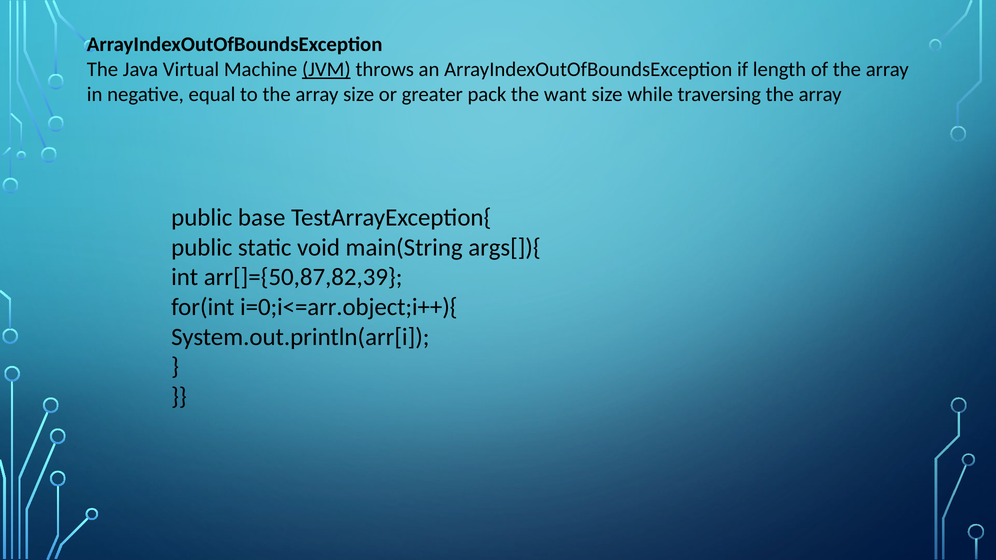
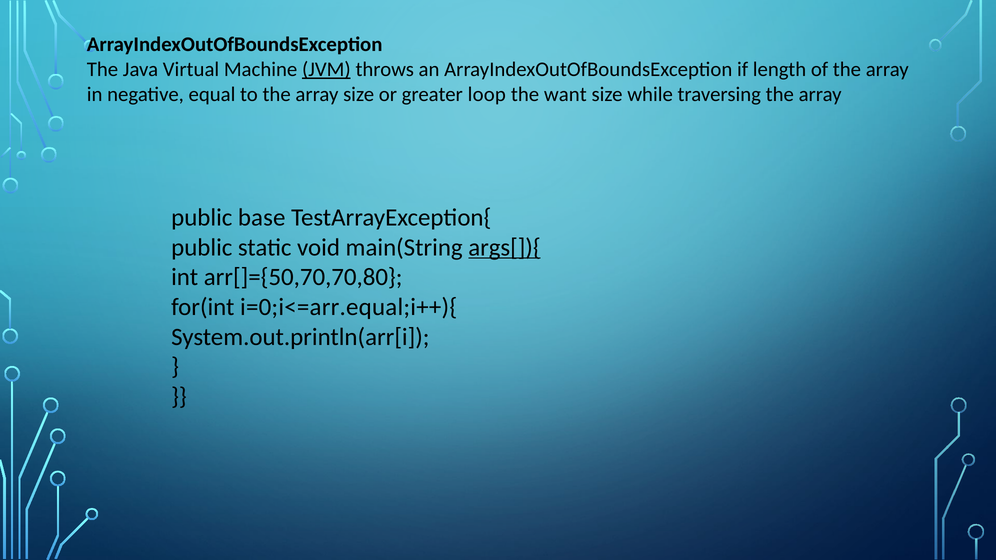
pack: pack -> loop
args[]){ underline: none -> present
arr[]={50,87,82,39: arr[]={50,87,82,39 -> arr[]={50,70,70,80
i=0;i<=arr.object;i++){: i=0;i<=arr.object;i++){ -> i=0;i<=arr.equal;i++){
